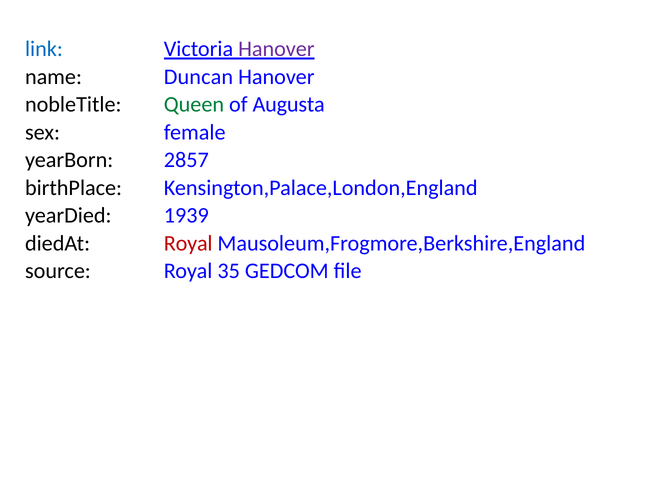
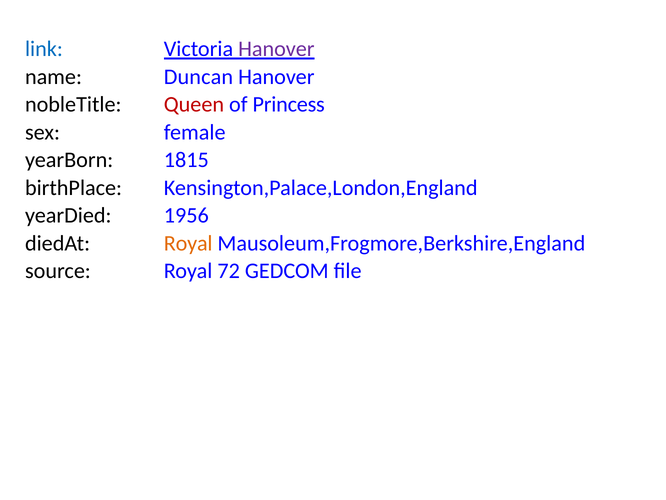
Queen colour: green -> red
Augusta: Augusta -> Princess
2857: 2857 -> 1815
1939: 1939 -> 1956
Royal at (188, 243) colour: red -> orange
35: 35 -> 72
